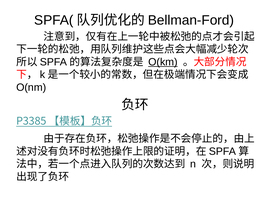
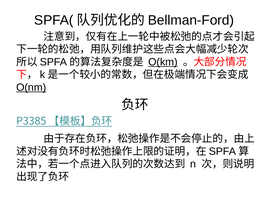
O(nm underline: none -> present
